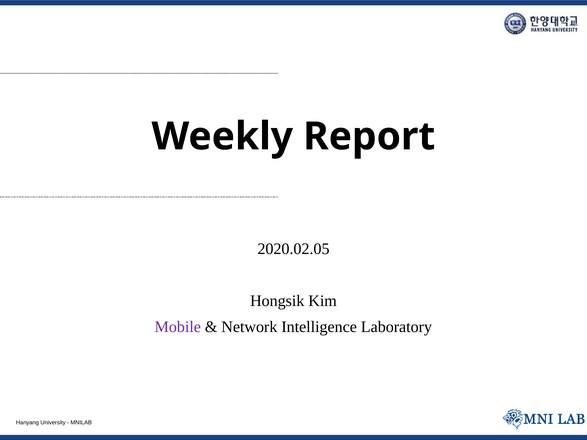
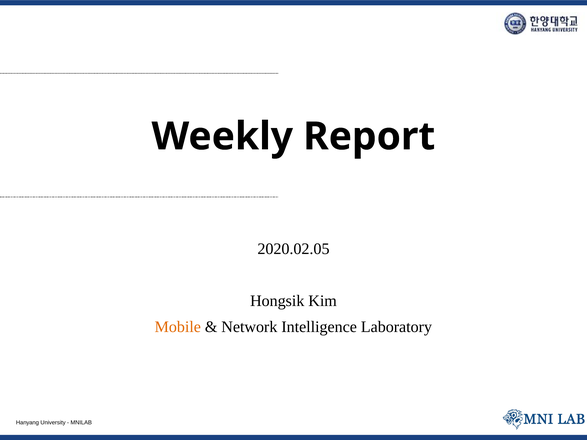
Mobile colour: purple -> orange
